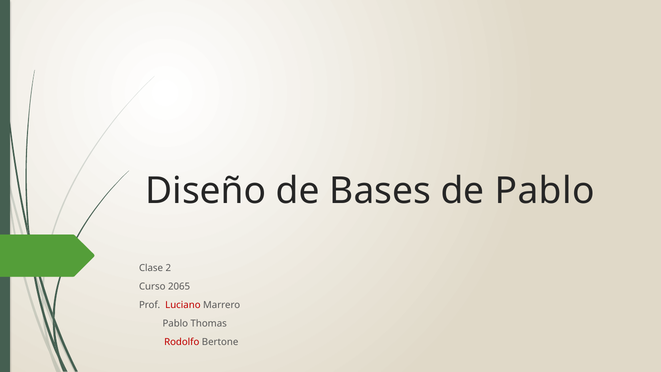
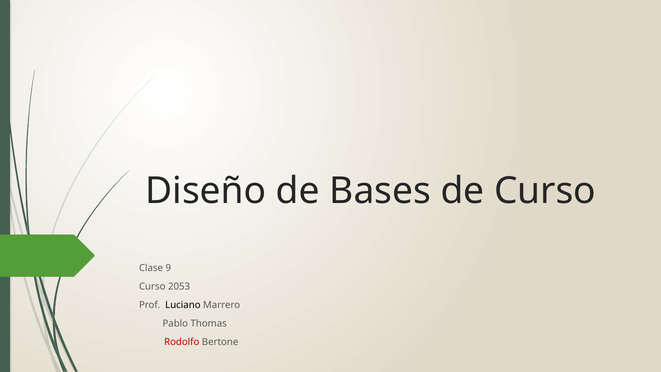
de Pablo: Pablo -> Curso
2: 2 -> 9
2065: 2065 -> 2053
Luciano colour: red -> black
